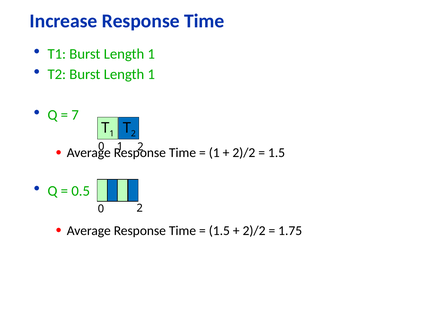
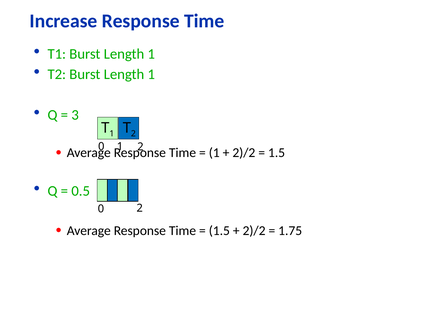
7: 7 -> 3
